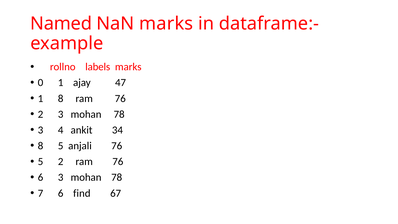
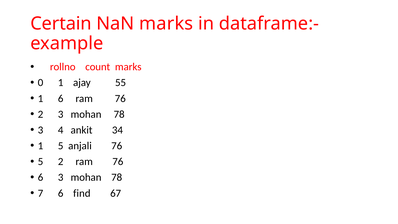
Named: Named -> Certain
labels: labels -> count
47: 47 -> 55
1 8: 8 -> 6
8 at (41, 146): 8 -> 1
